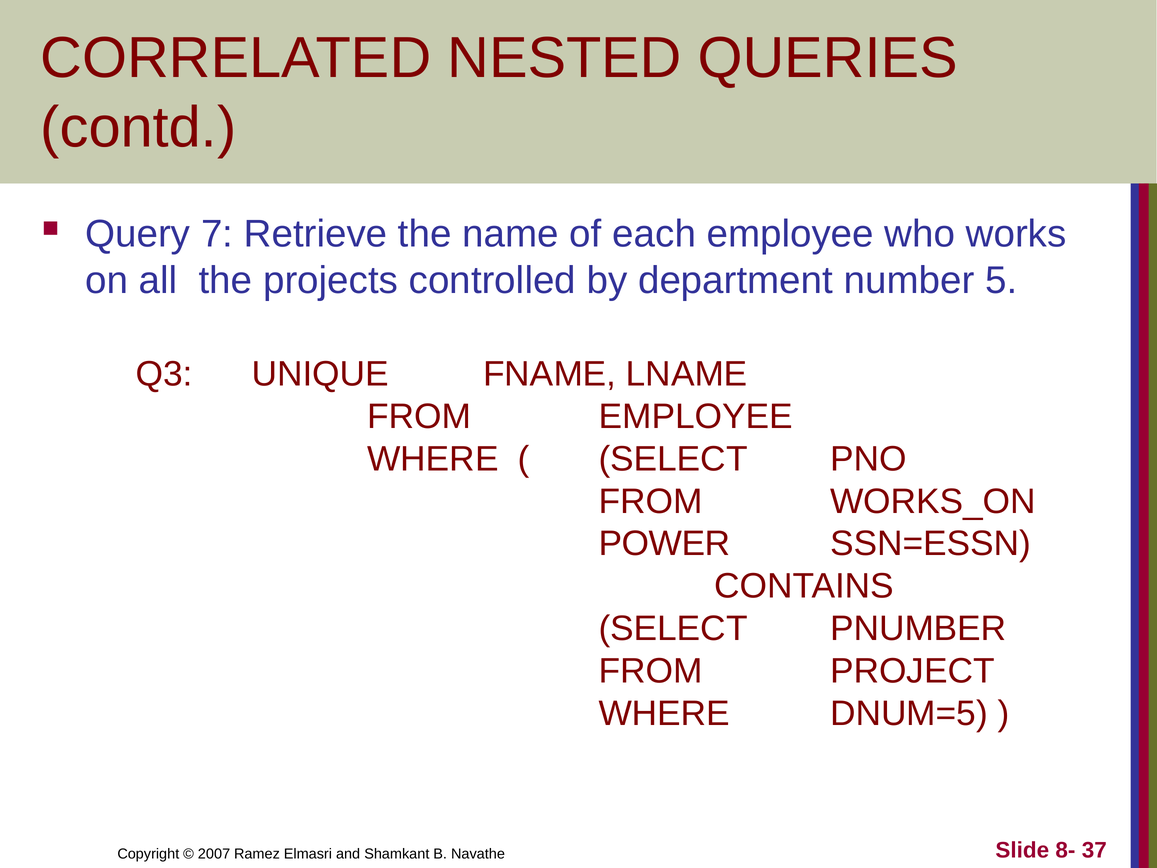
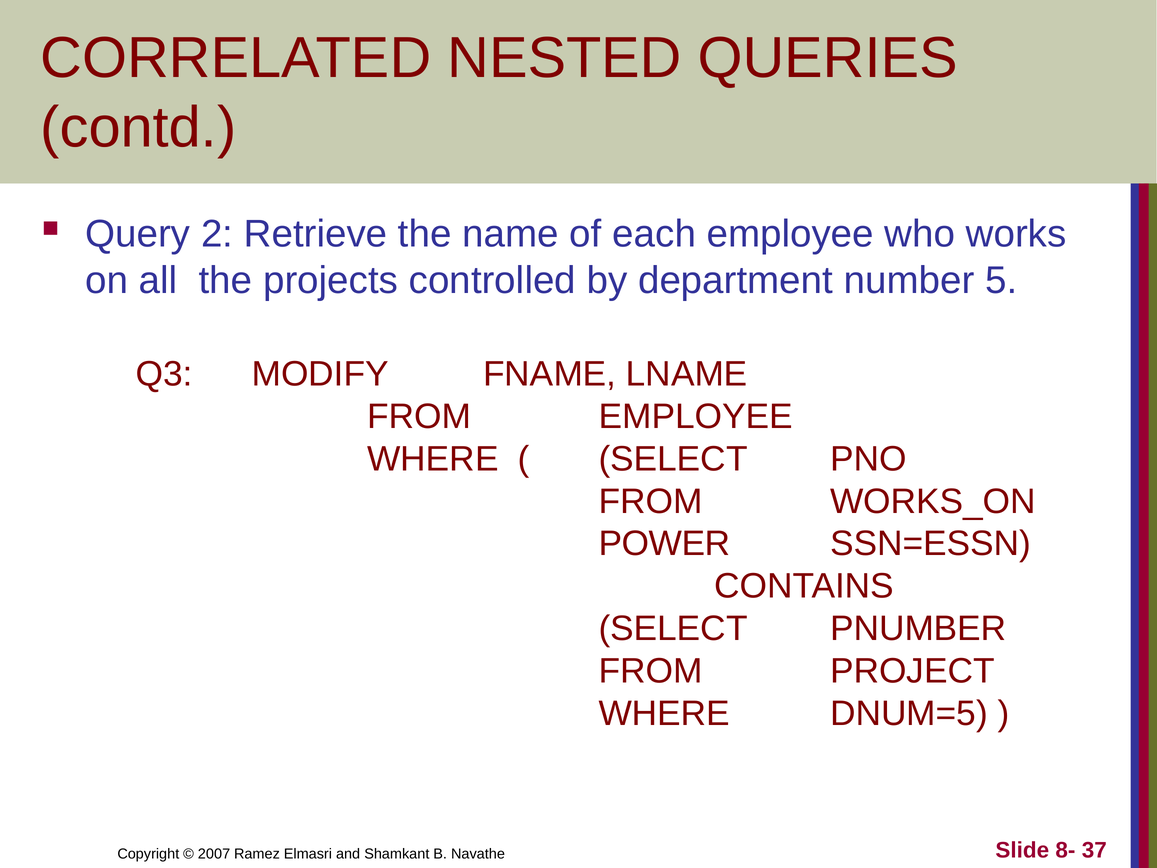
7: 7 -> 2
UNIQUE: UNIQUE -> MODIFY
